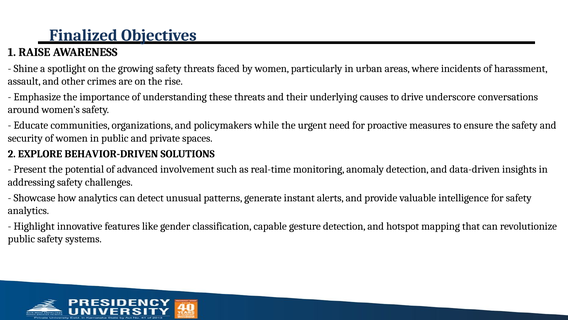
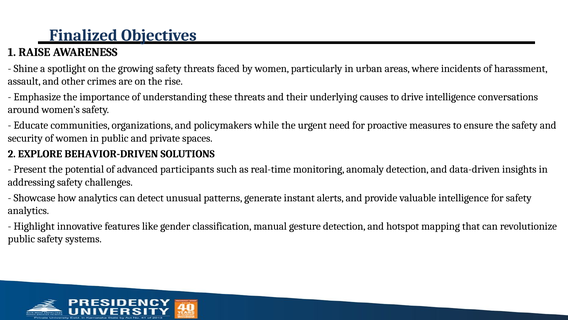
drive underscore: underscore -> intelligence
involvement: involvement -> participants
capable: capable -> manual
